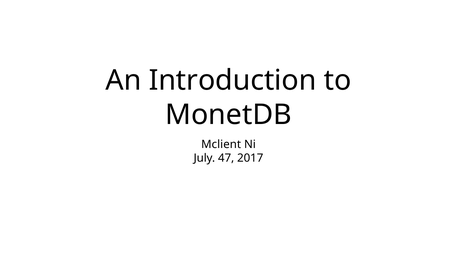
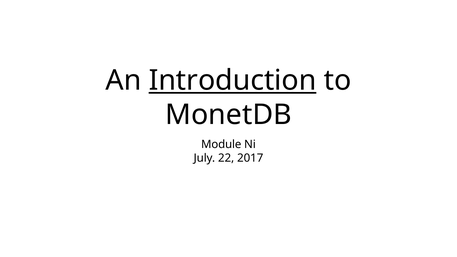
Introduction underline: none -> present
Mclient: Mclient -> Module
47: 47 -> 22
